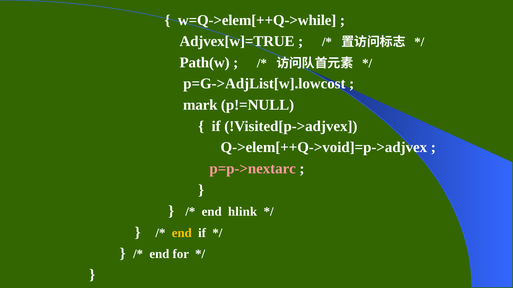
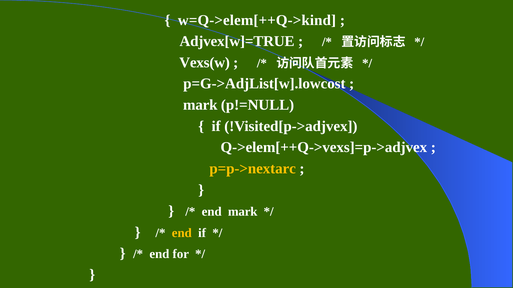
w=Q->elem[++Q->while: w=Q->elem[++Q->while -> w=Q->elem[++Q->kind
Path(w: Path(w -> Vexs(w
Q->elem[++Q->void]=p->adjvex: Q->elem[++Q->void]=p->adjvex -> Q->elem[++Q->vexs]=p->adjvex
p=p->nextarc colour: pink -> yellow
end hlink: hlink -> mark
